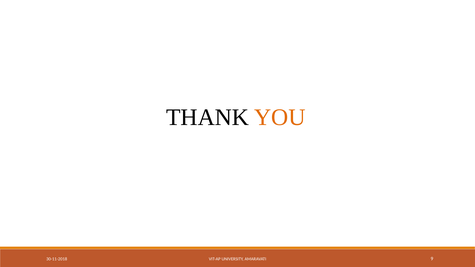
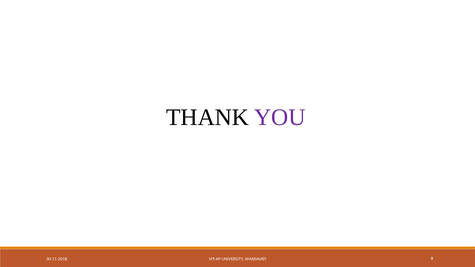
YOU colour: orange -> purple
